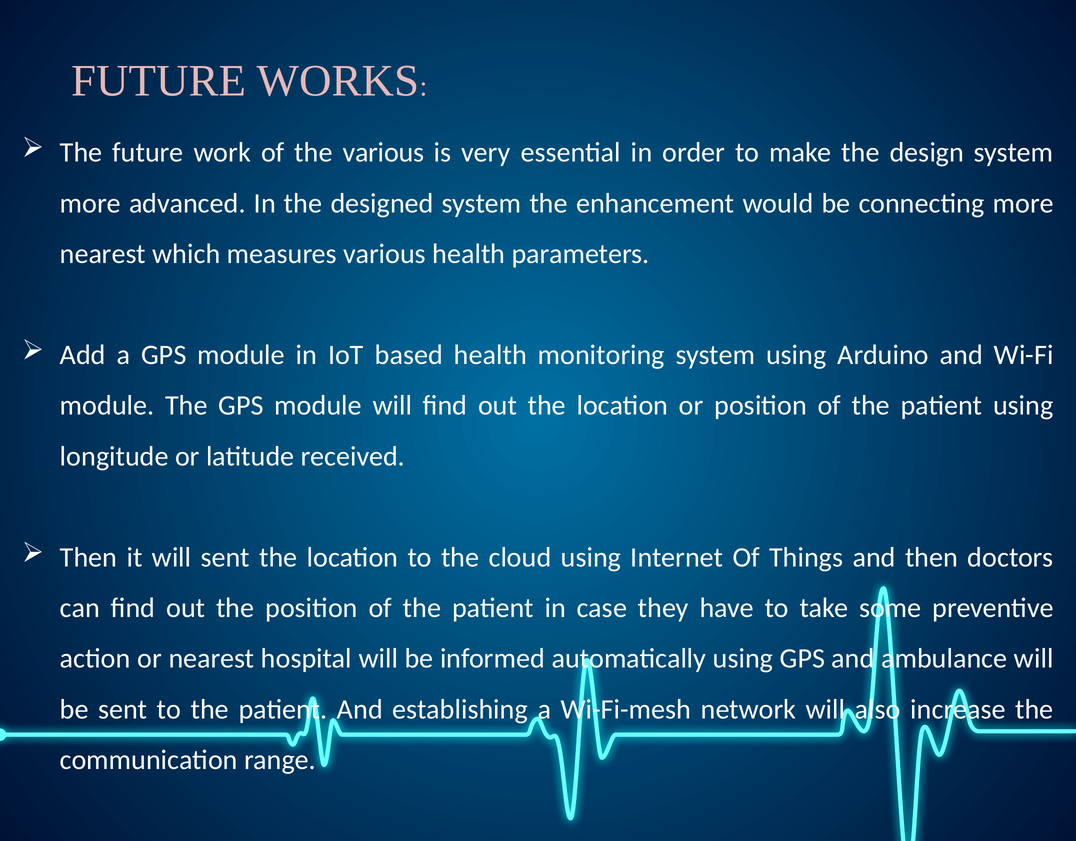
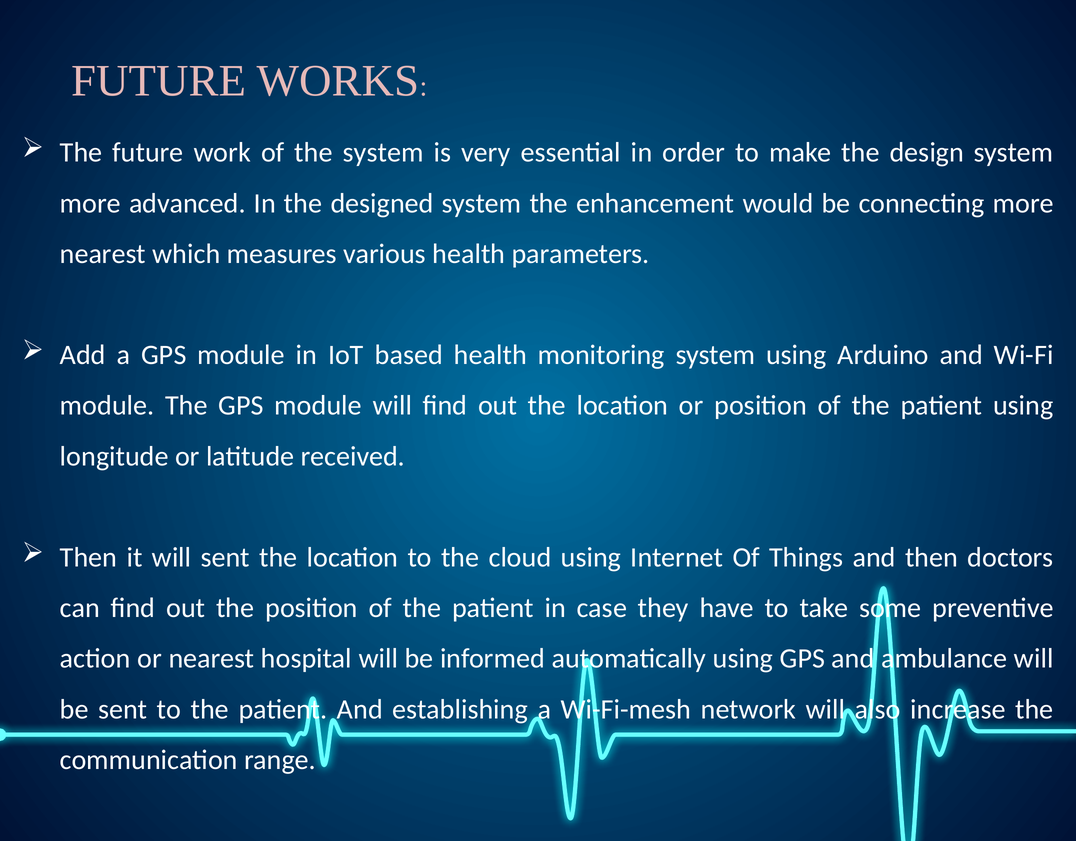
the various: various -> system
